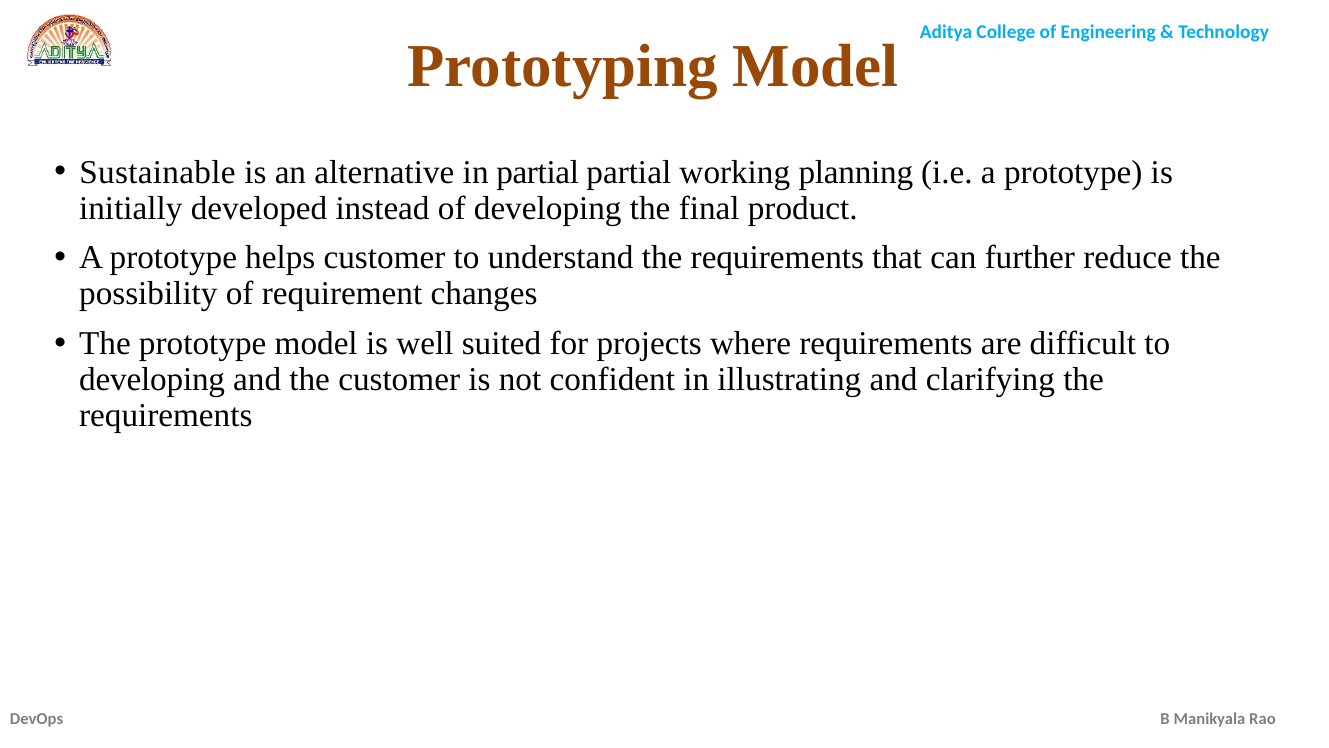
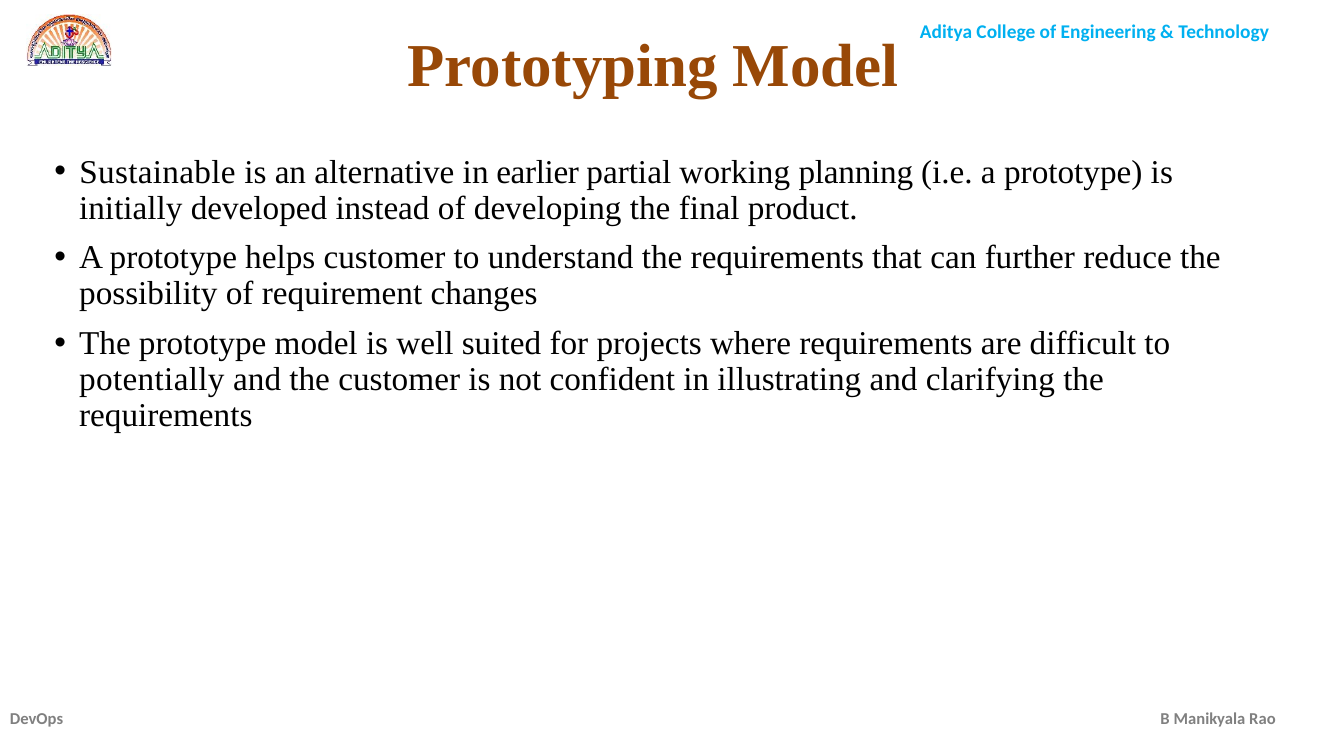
in partial: partial -> earlier
developing at (152, 379): developing -> potentially
